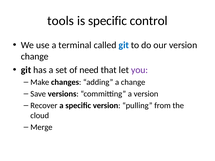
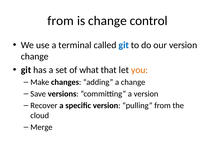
tools at (61, 21): tools -> from
is specific: specific -> change
need: need -> what
you colour: purple -> orange
